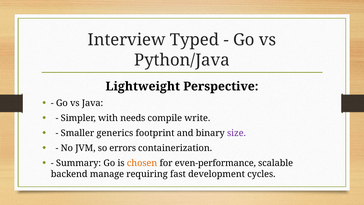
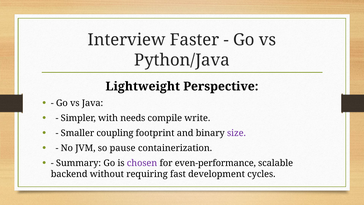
Typed: Typed -> Faster
generics: generics -> coupling
errors: errors -> pause
chosen colour: orange -> purple
manage: manage -> without
